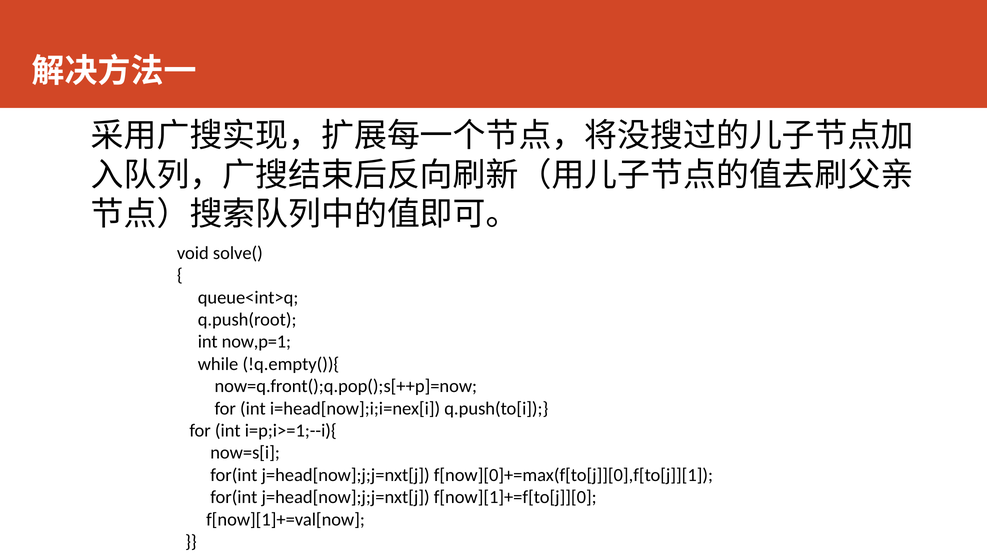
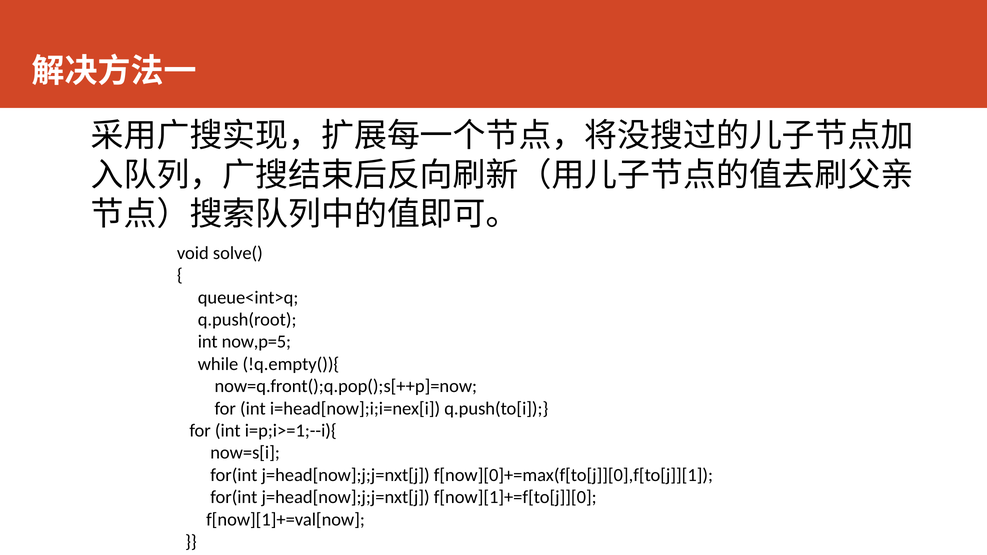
now,p=1: now,p=1 -> now,p=5
